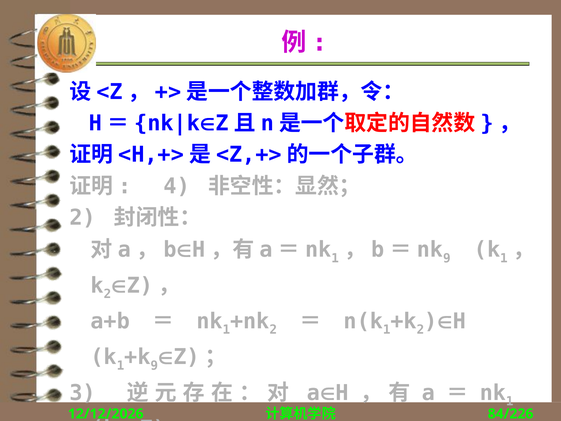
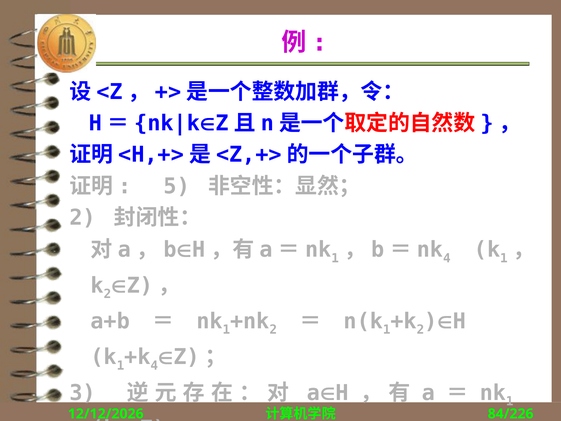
4: 4 -> 5
9 at (447, 258): 9 -> 4
9 at (154, 365): 9 -> 4
